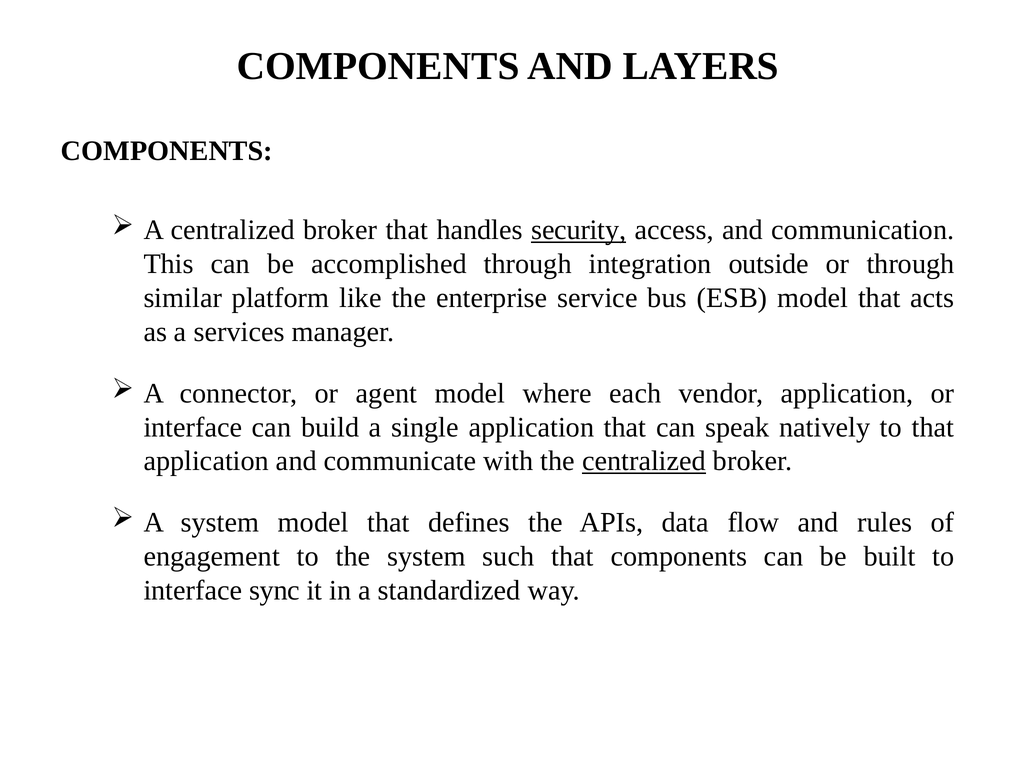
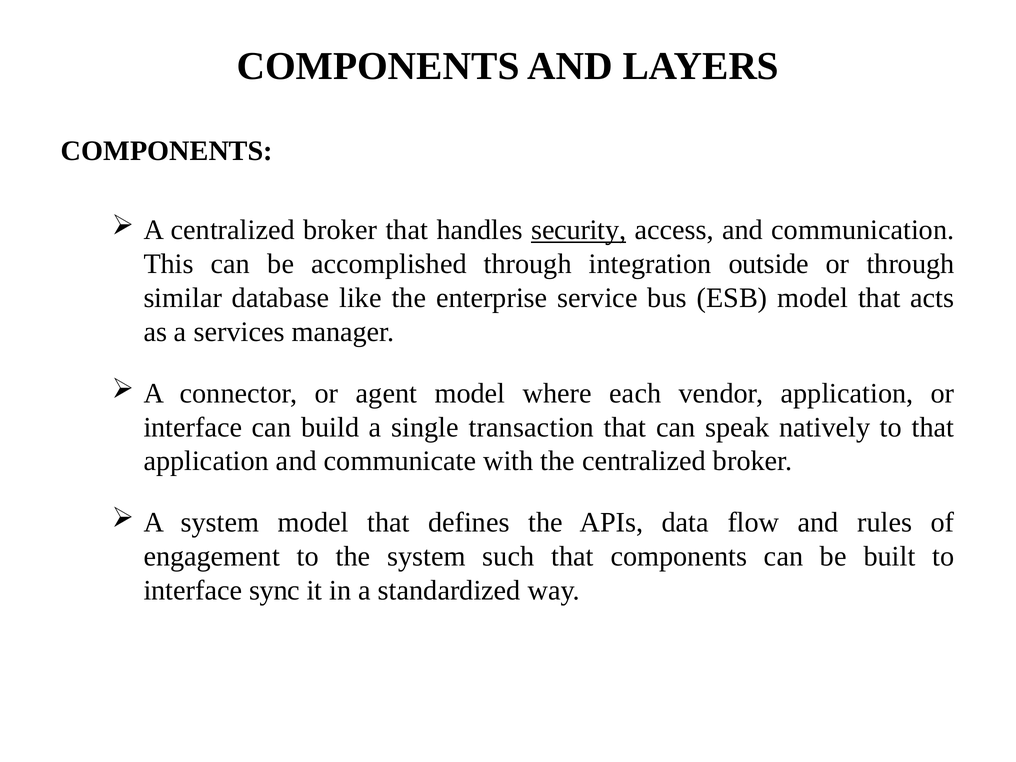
platform: platform -> database
single application: application -> transaction
centralized at (644, 461) underline: present -> none
